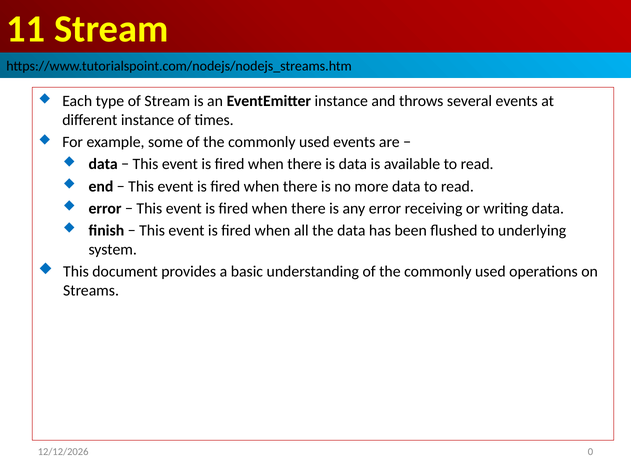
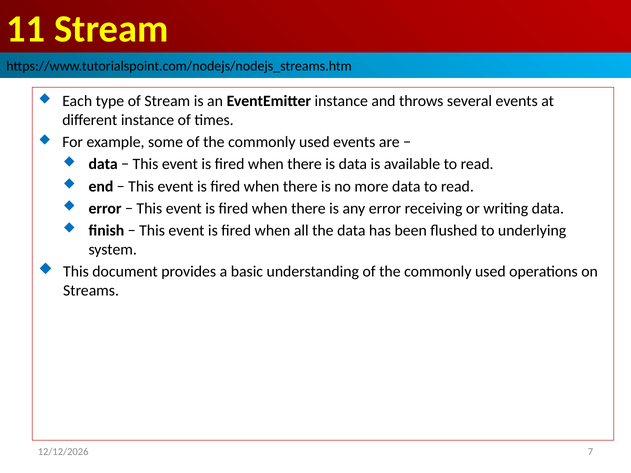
0: 0 -> 7
